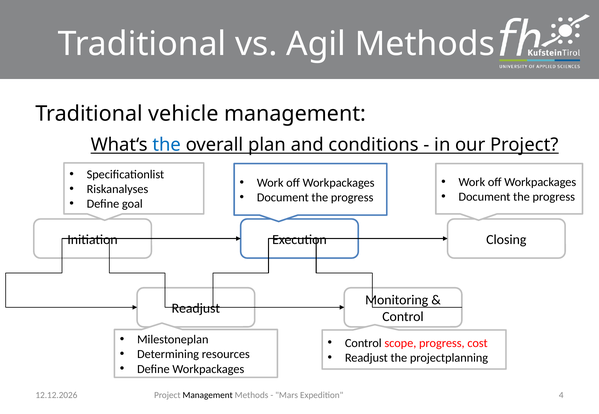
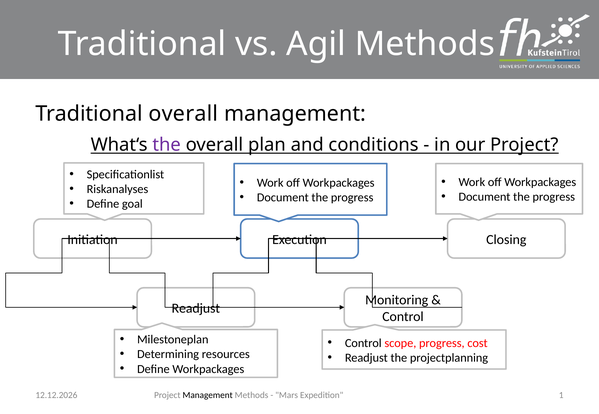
Traditional vehicle: vehicle -> overall
the at (167, 145) colour: blue -> purple
4: 4 -> 1
